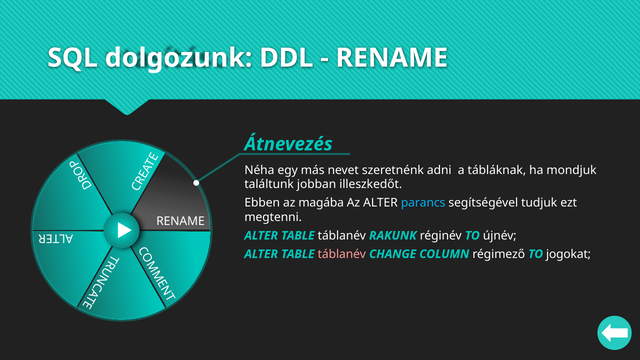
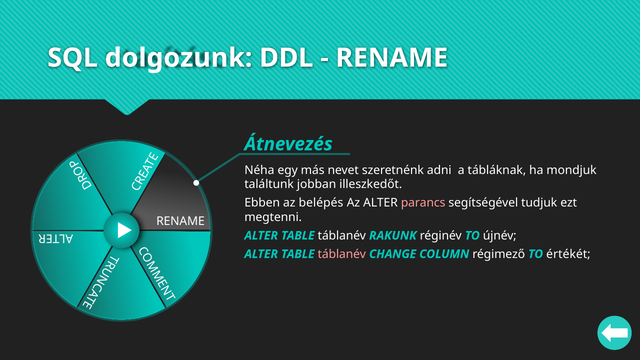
magába: magába -> belépés
parancs colour: light blue -> pink
jogokat: jogokat -> értékét
